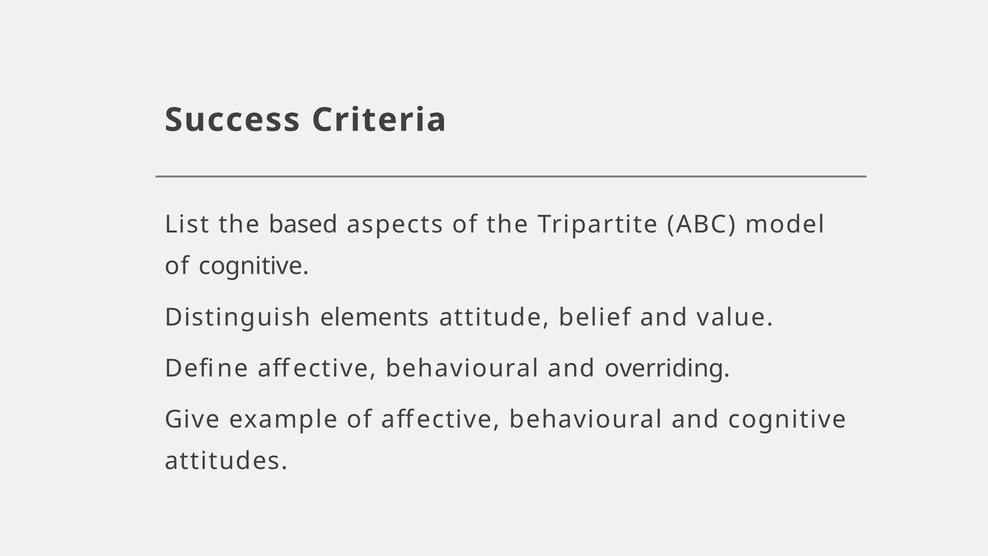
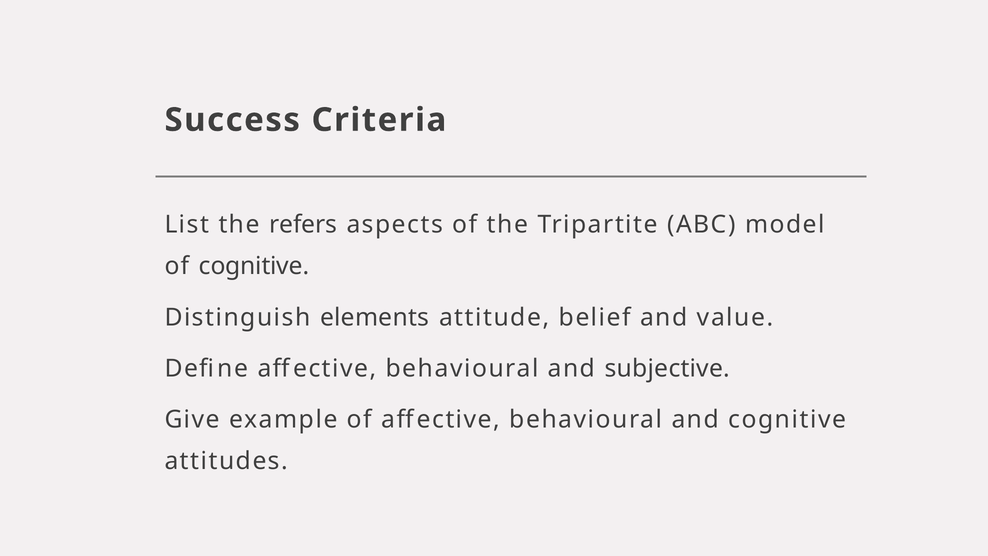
based: based -> refers
overriding: overriding -> subjective
